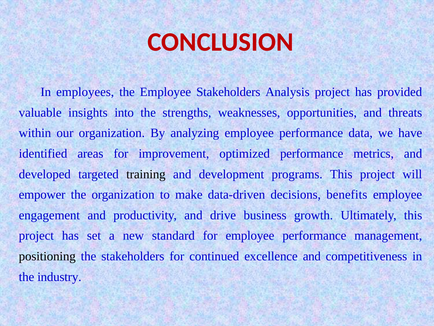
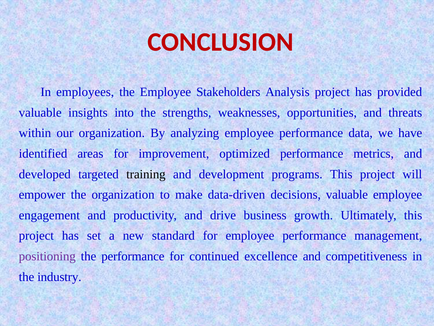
decisions benefits: benefits -> valuable
positioning colour: black -> purple
the stakeholders: stakeholders -> performance
